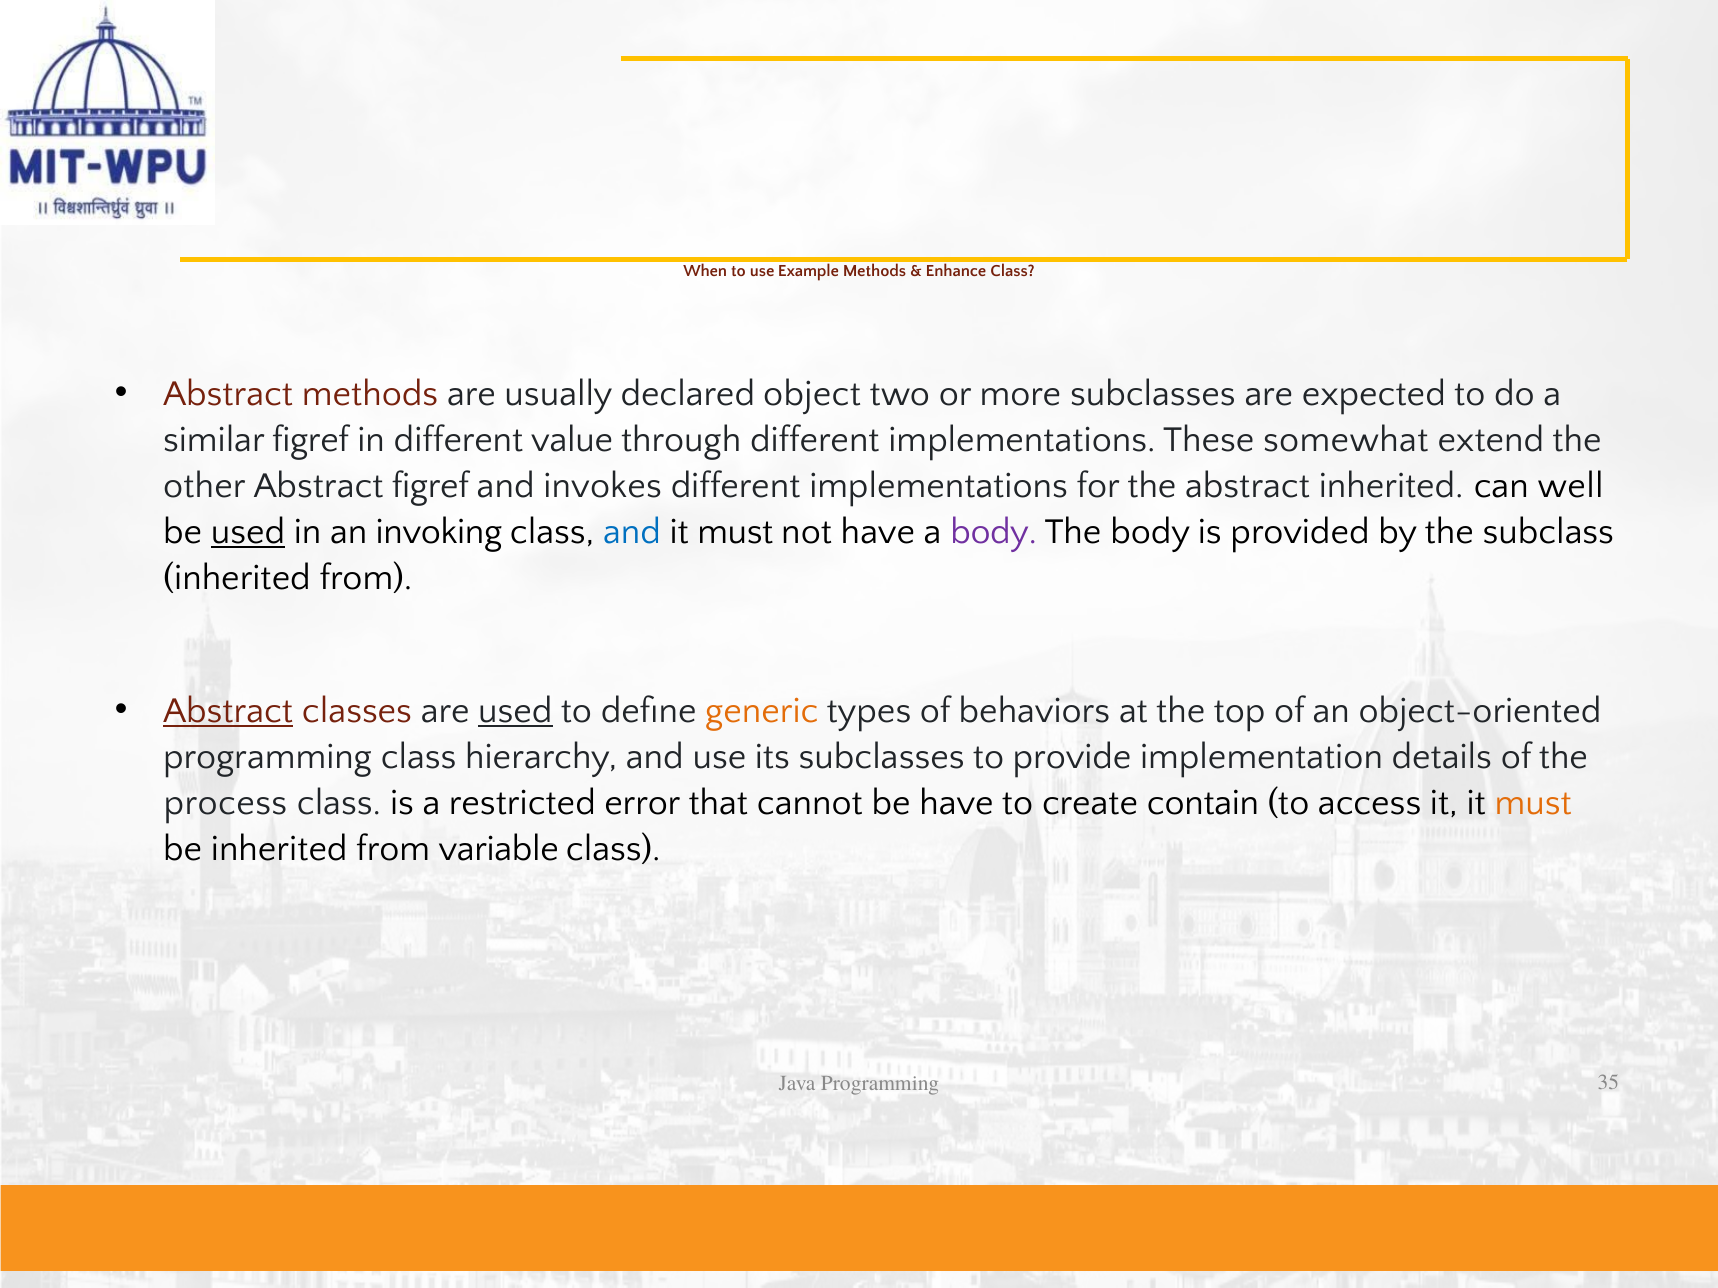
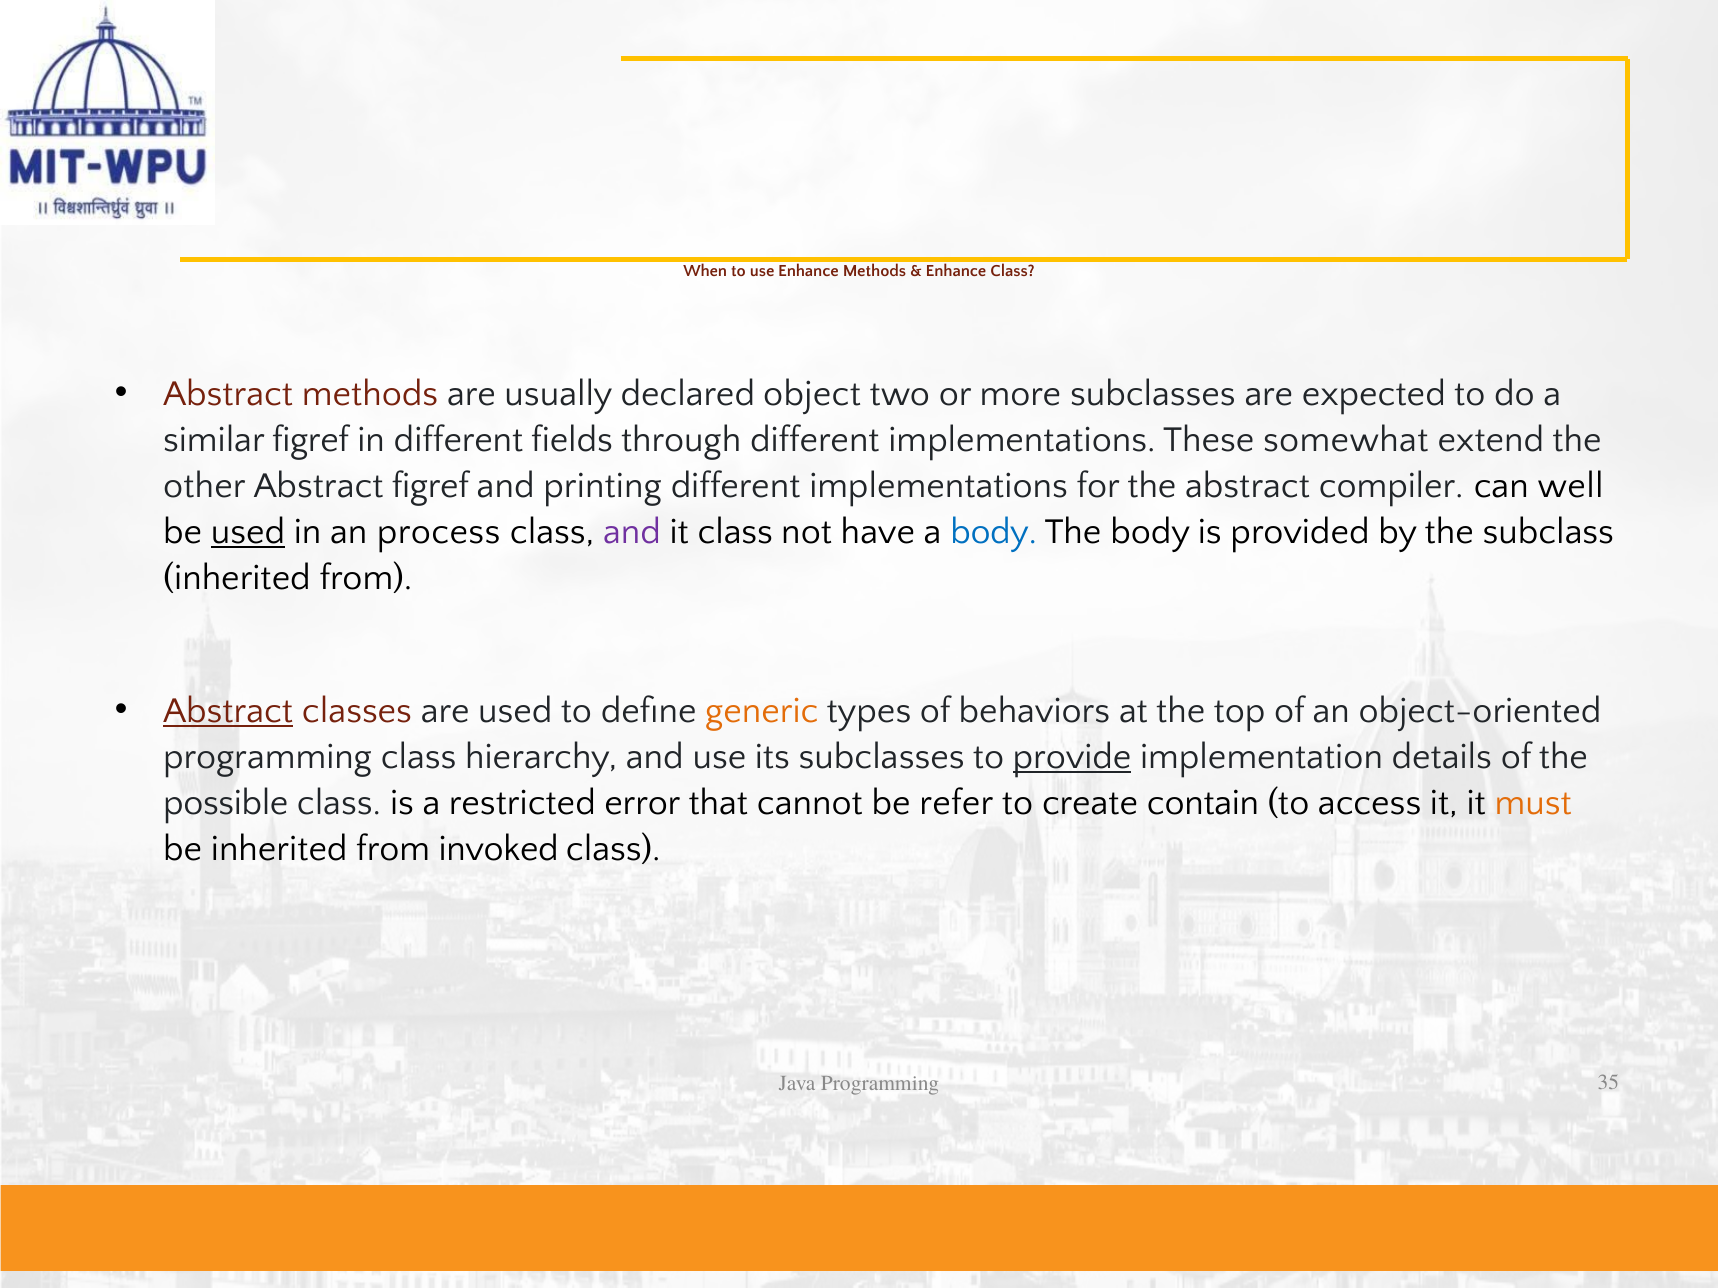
use Example: Example -> Enhance
value: value -> fields
invokes: invokes -> printing
abstract inherited: inherited -> compiler
invoking: invoking -> process
and at (632, 532) colour: blue -> purple
must at (735, 532): must -> class
body at (994, 532) colour: purple -> blue
used at (515, 711) underline: present -> none
provide underline: none -> present
process: process -> possible
be have: have -> refer
variable: variable -> invoked
